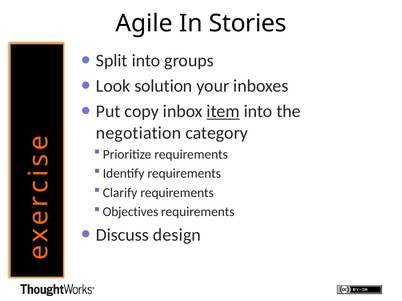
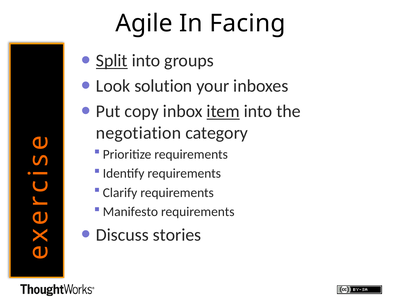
Stories: Stories -> Facing
Split underline: none -> present
Objectives: Objectives -> Manifesto
design: design -> stories
